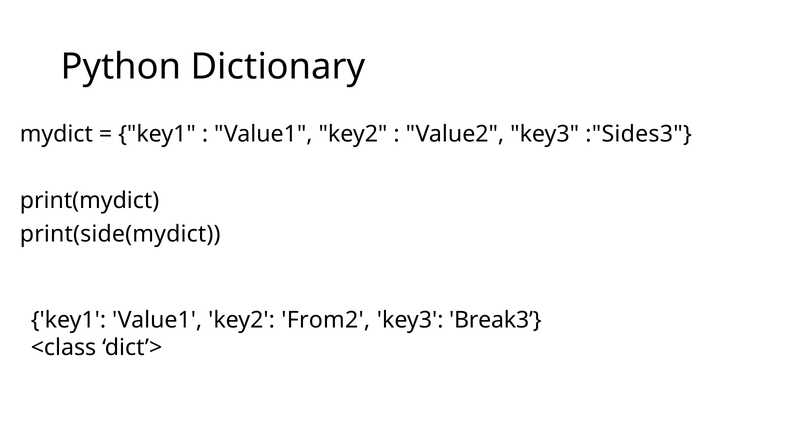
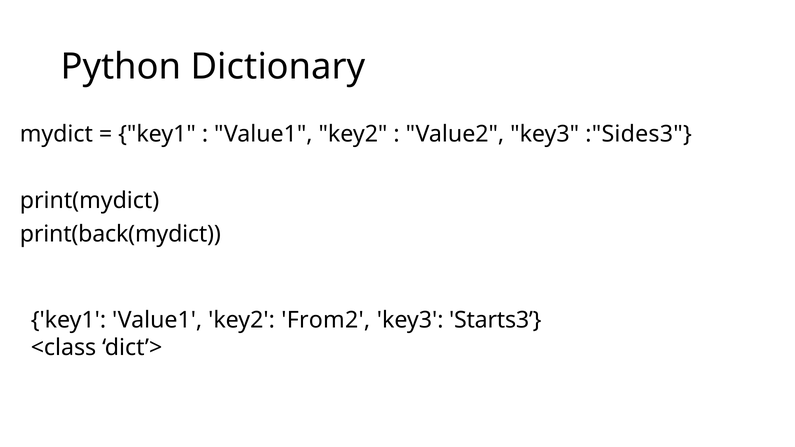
print(side(mydict: print(side(mydict -> print(back(mydict
Break3: Break3 -> Starts3
